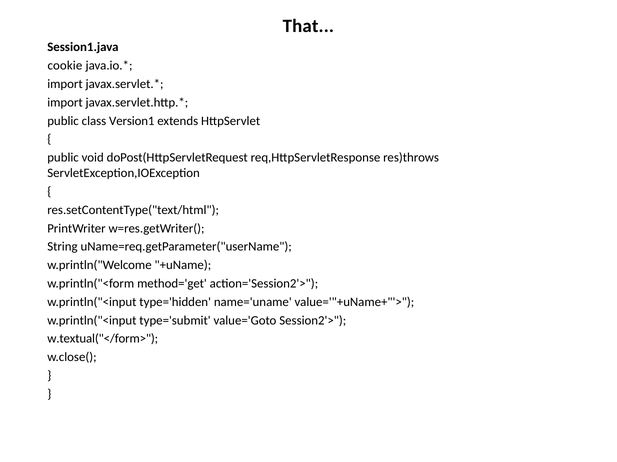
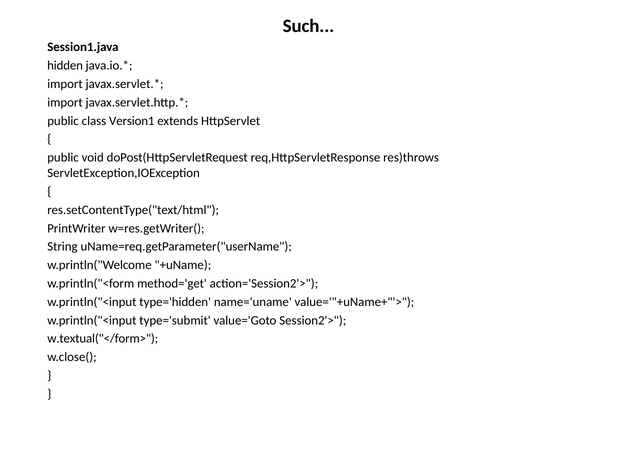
That: That -> Such
cookie: cookie -> hidden
